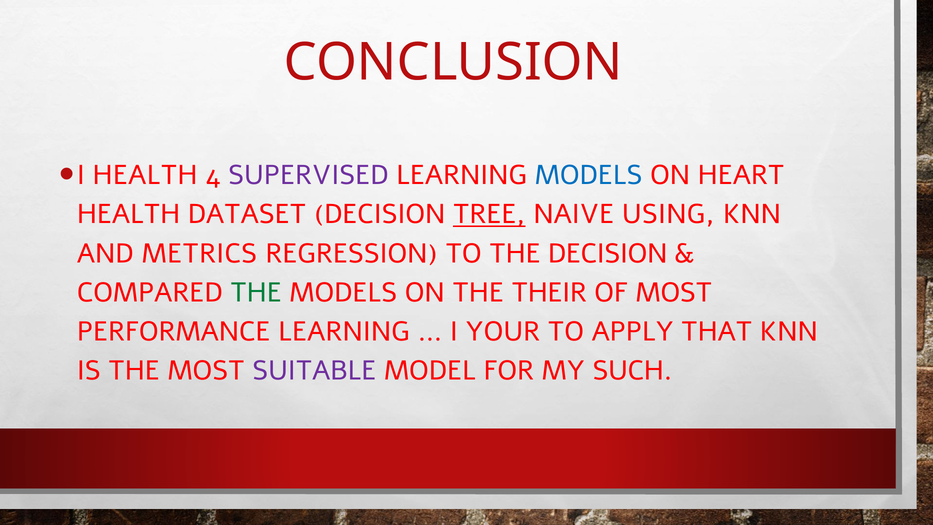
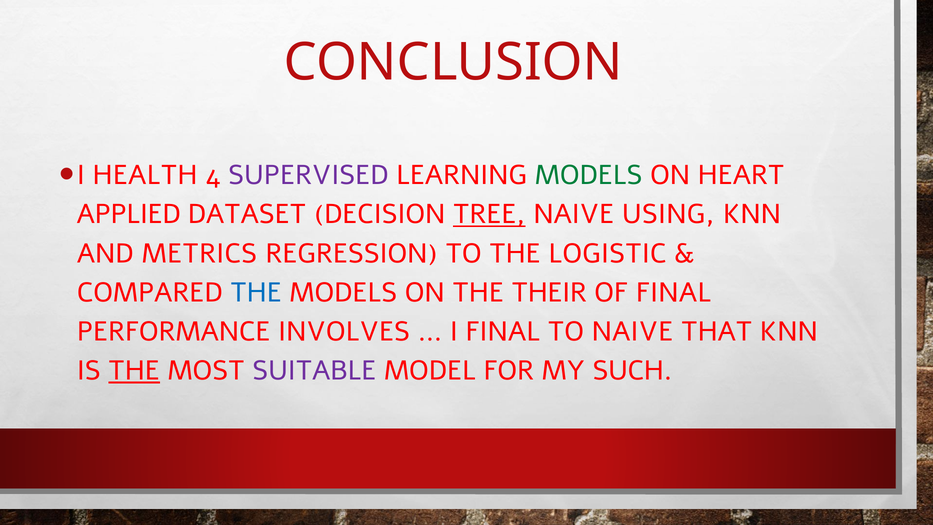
MODELS at (589, 175) colour: blue -> green
HEALTH at (129, 214): HEALTH -> APPLIED
THE DECISION: DECISION -> LOGISTIC
THE at (256, 293) colour: green -> blue
OF MOST: MOST -> FINAL
PERFORMANCE LEARNING: LEARNING -> INVOLVES
I YOUR: YOUR -> FINAL
TO APPLY: APPLY -> NAIVE
THE at (134, 371) underline: none -> present
